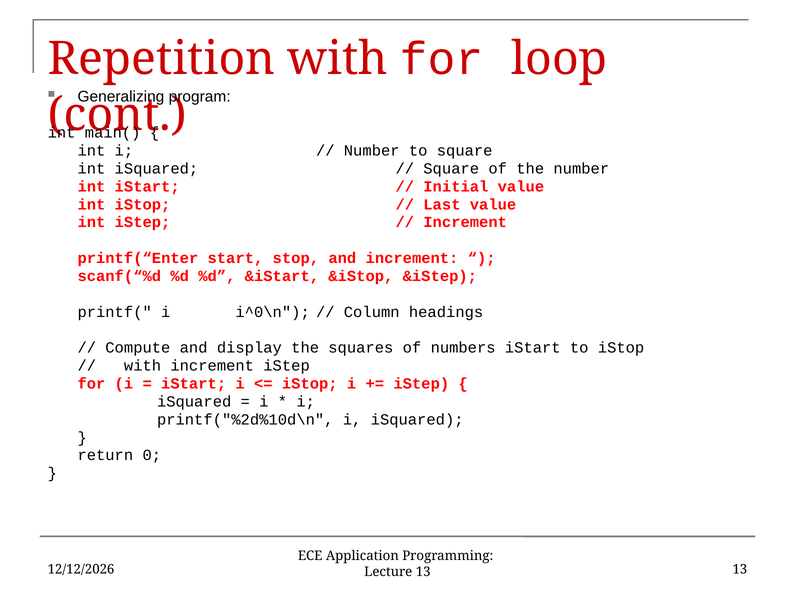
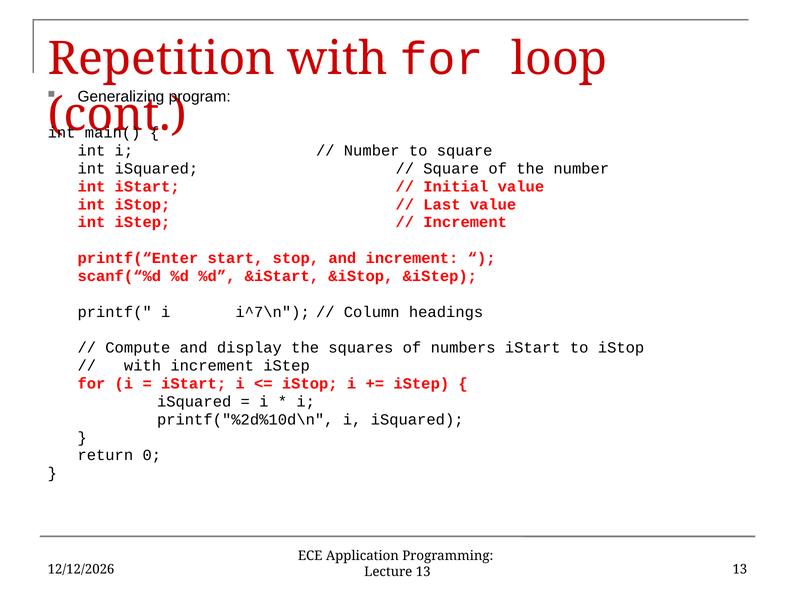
i^0\n: i^0\n -> i^7\n
